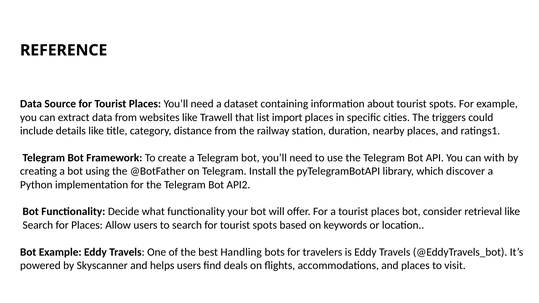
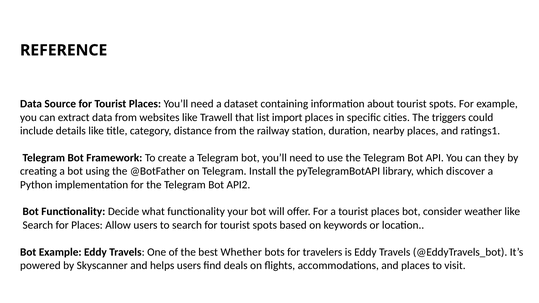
with: with -> they
retrieval: retrieval -> weather
Handling: Handling -> Whether
